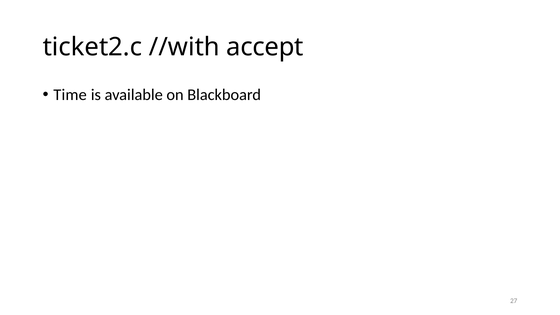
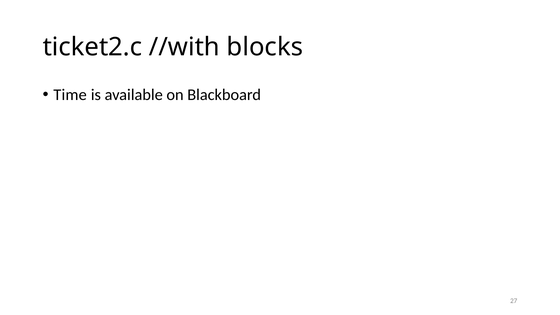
accept: accept -> blocks
